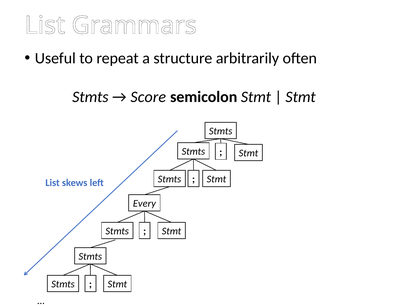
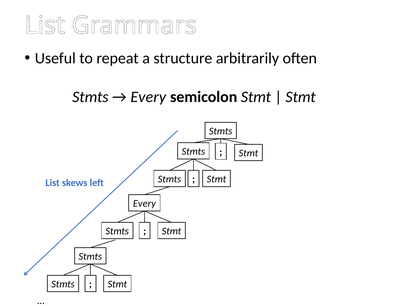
Score at (148, 97): Score -> Every
